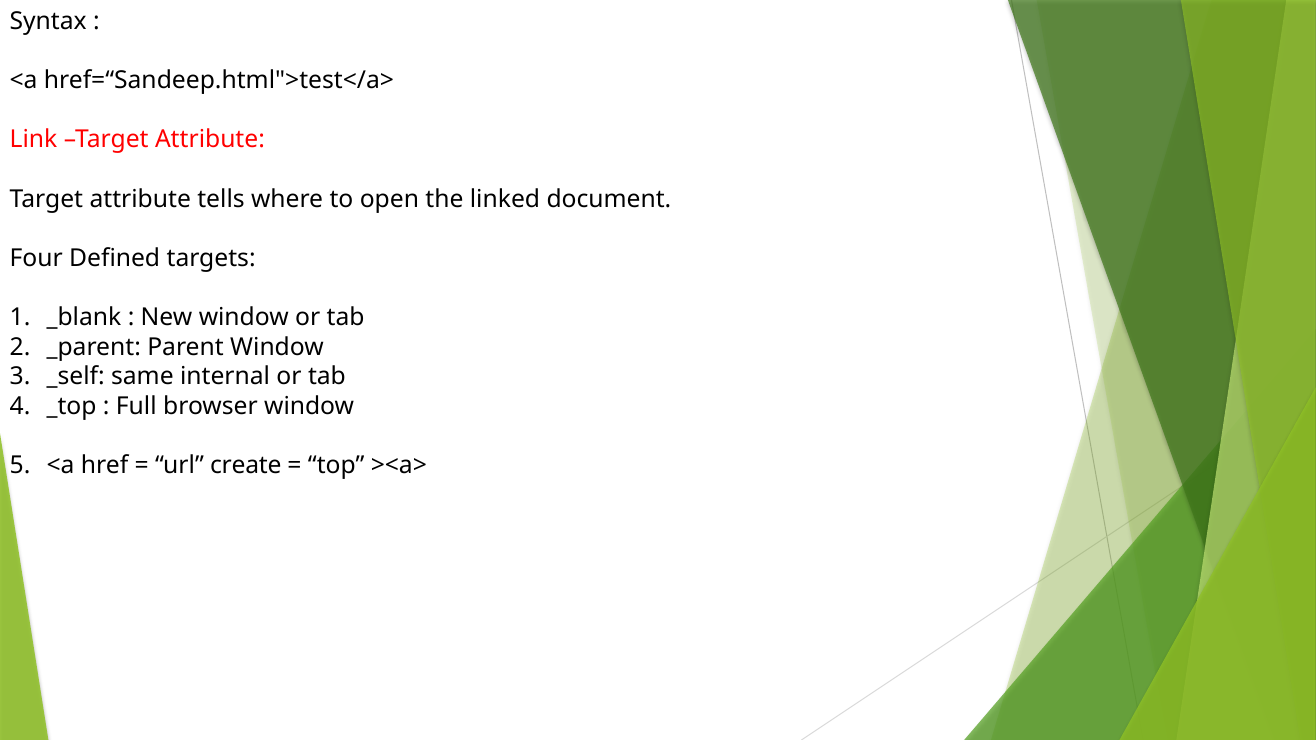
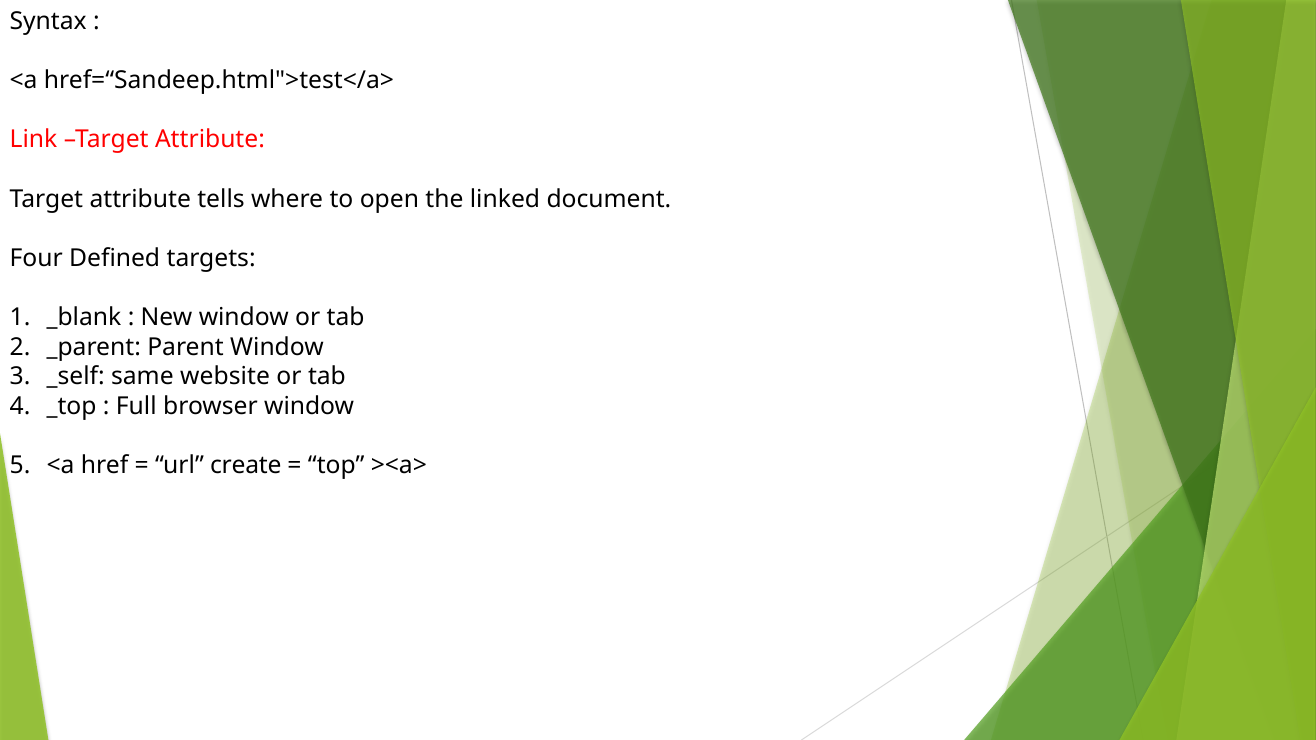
internal: internal -> website
